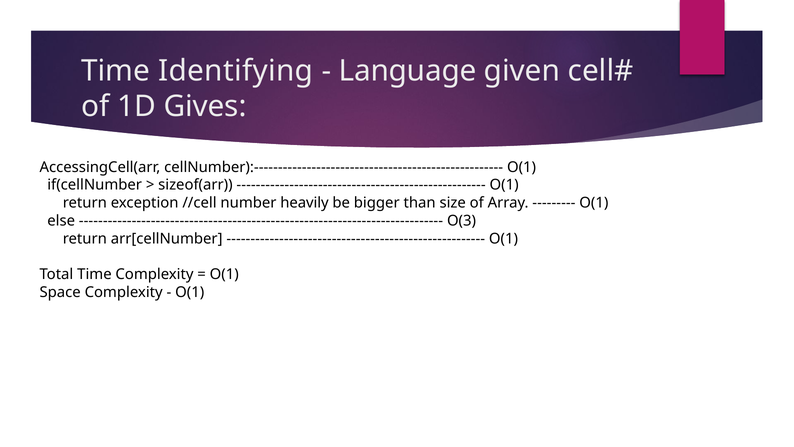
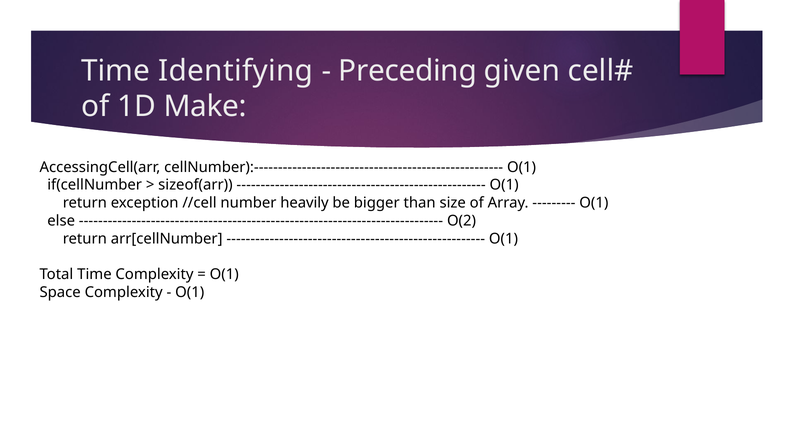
Language: Language -> Preceding
Gives: Gives -> Make
O(3: O(3 -> O(2
